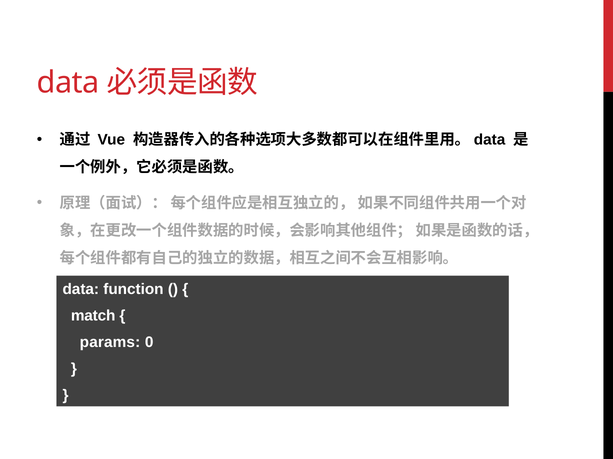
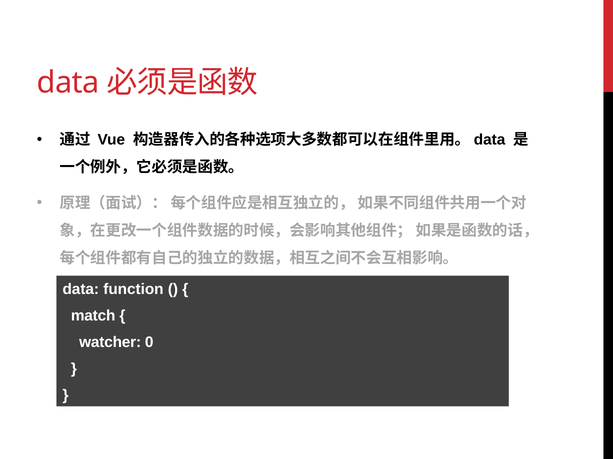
params: params -> watcher
